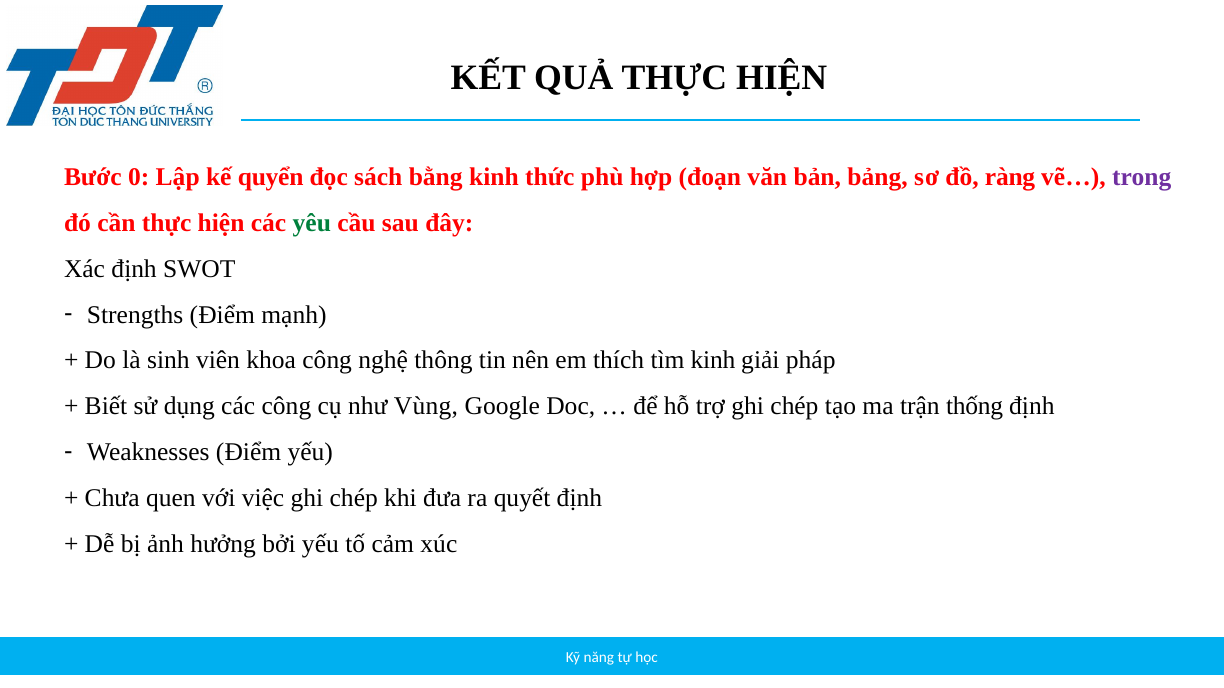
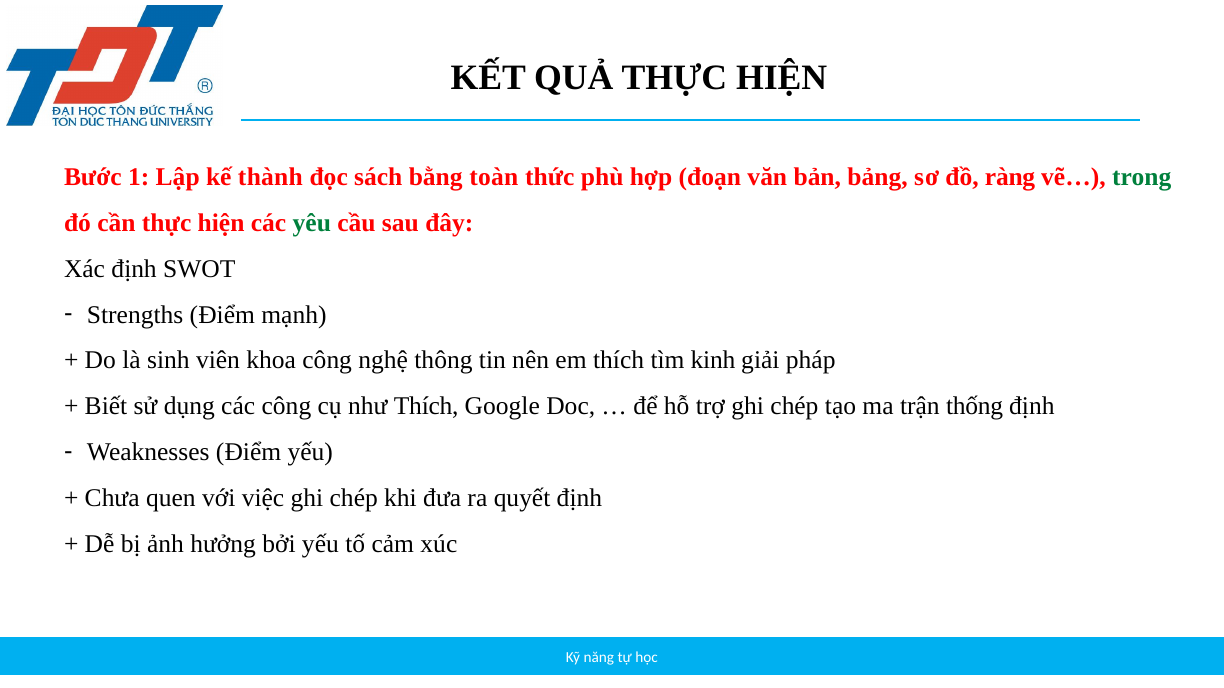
0: 0 -> 1
quyển: quyển -> thành
bằng kinh: kinh -> toàn
trong colour: purple -> green
như Vùng: Vùng -> Thích
